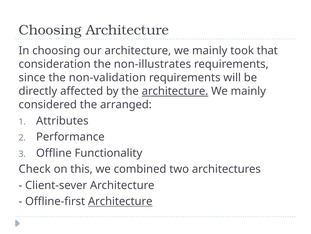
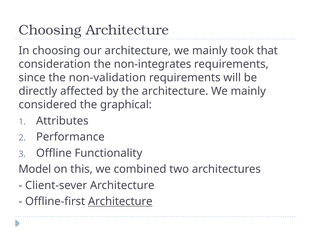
non-illustrates: non-illustrates -> non-integrates
architecture at (175, 91) underline: present -> none
arranged: arranged -> graphical
Check: Check -> Model
